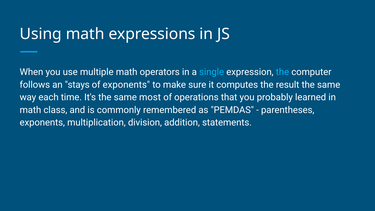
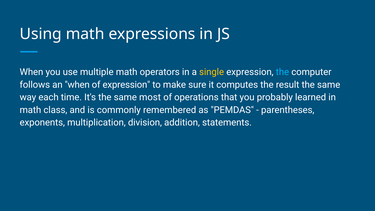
single colour: light blue -> yellow
an stays: stays -> when
of exponents: exponents -> expression
